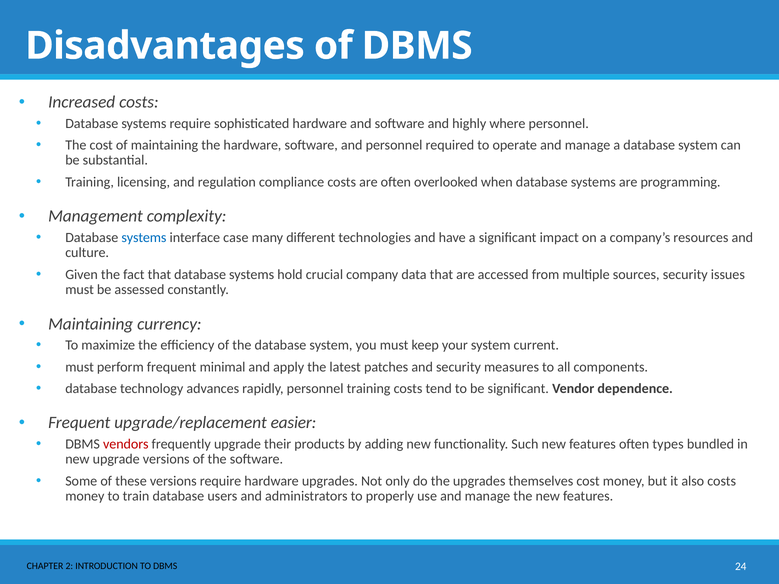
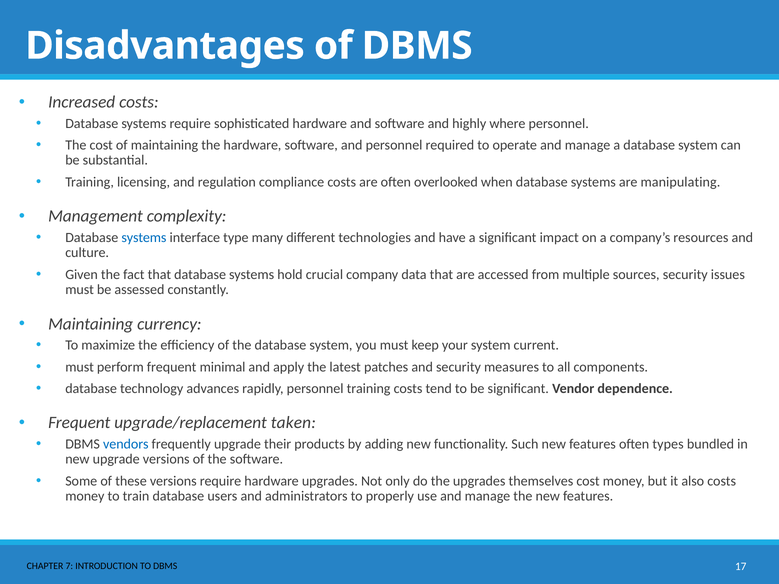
programming: programming -> manipulating
case: case -> type
easier: easier -> taken
vendors colour: red -> blue
2: 2 -> 7
24: 24 -> 17
